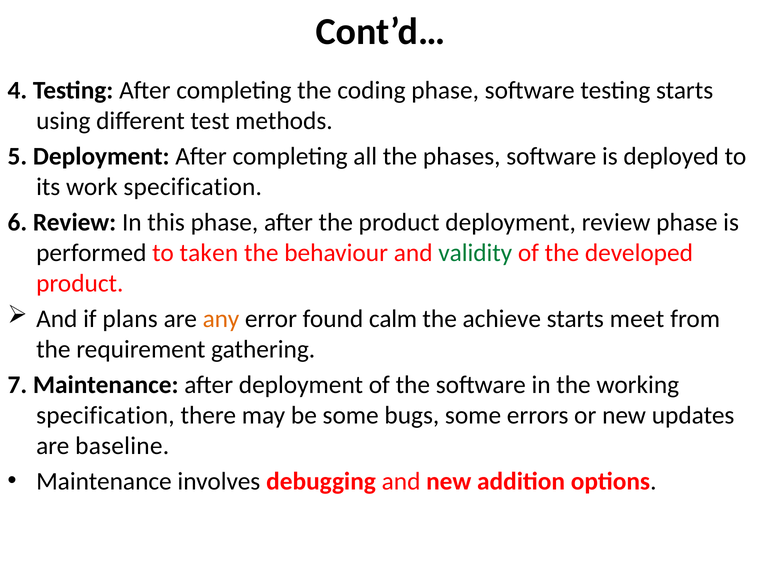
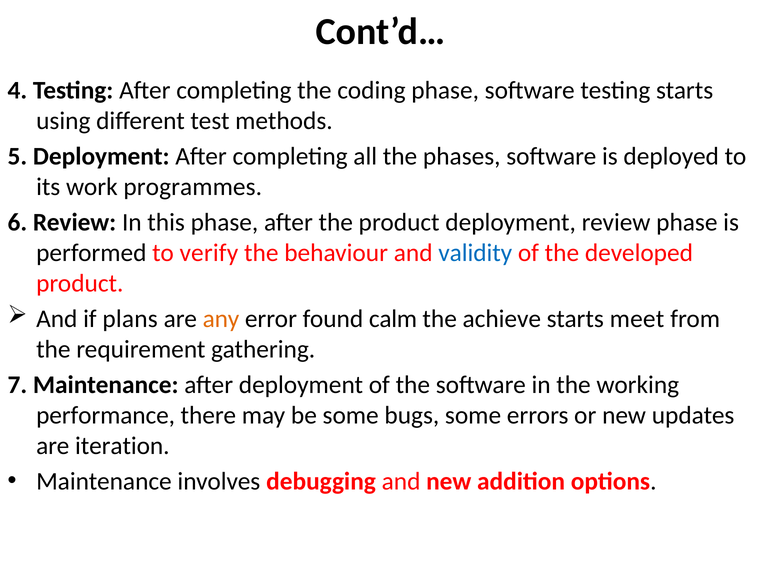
work specification: specification -> programmes
taken: taken -> verify
validity colour: green -> blue
specification at (105, 415): specification -> performance
baseline: baseline -> iteration
